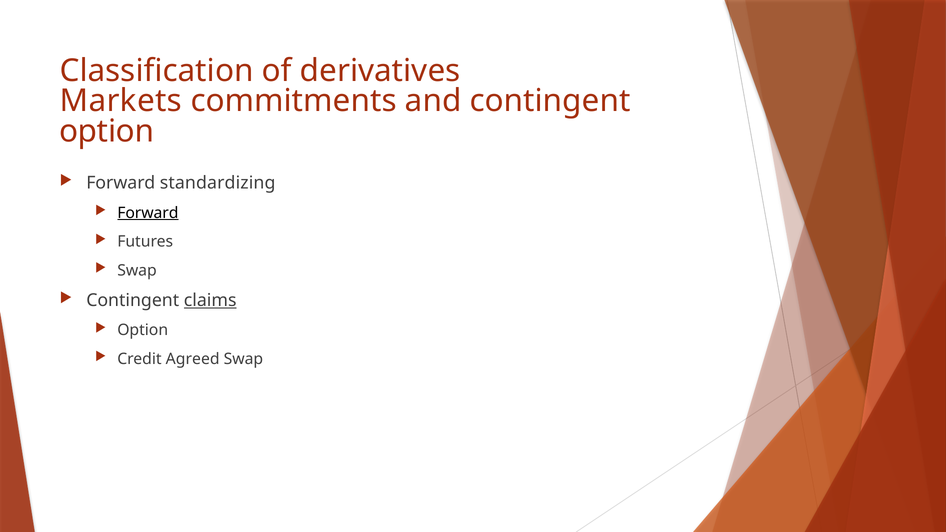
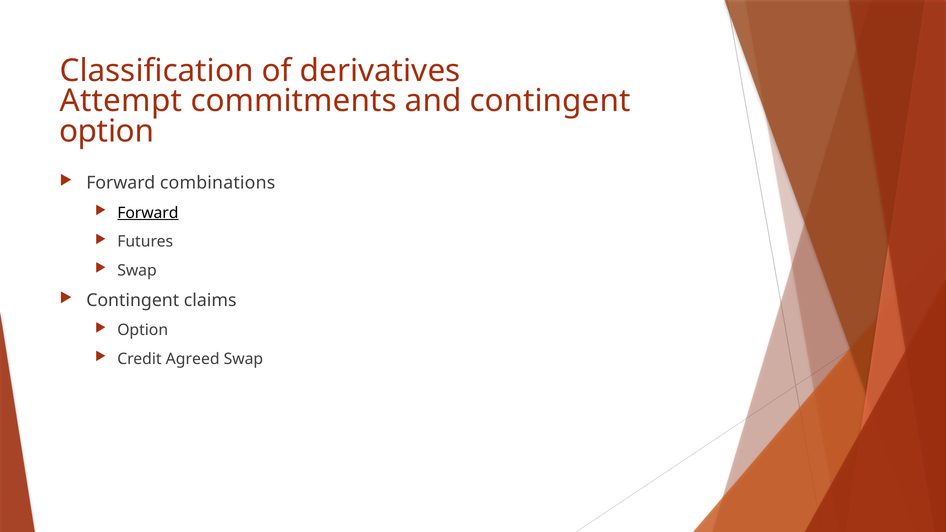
Markets: Markets -> Attempt
standardizing: standardizing -> combinations
claims underline: present -> none
